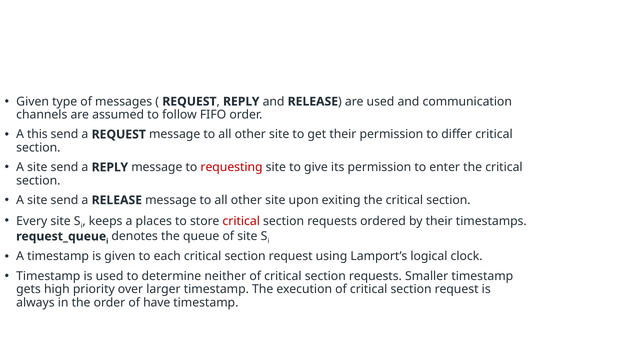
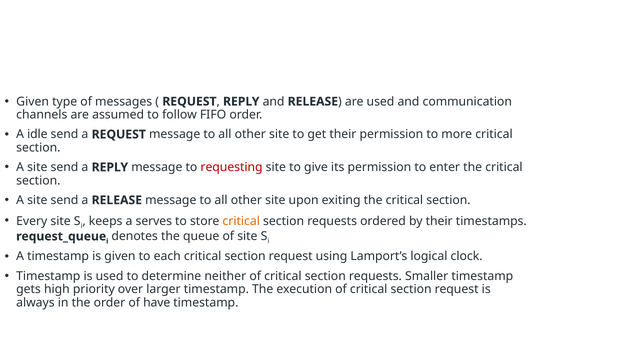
this: this -> idle
differ: differ -> more
places: places -> serves
critical at (241, 221) colour: red -> orange
